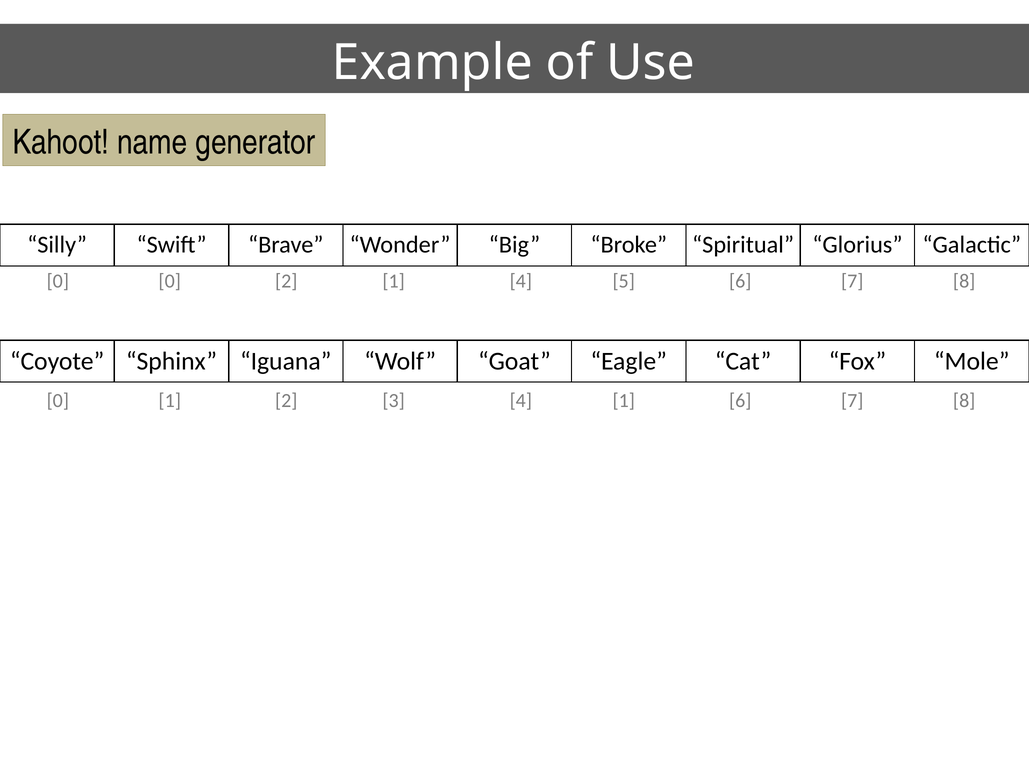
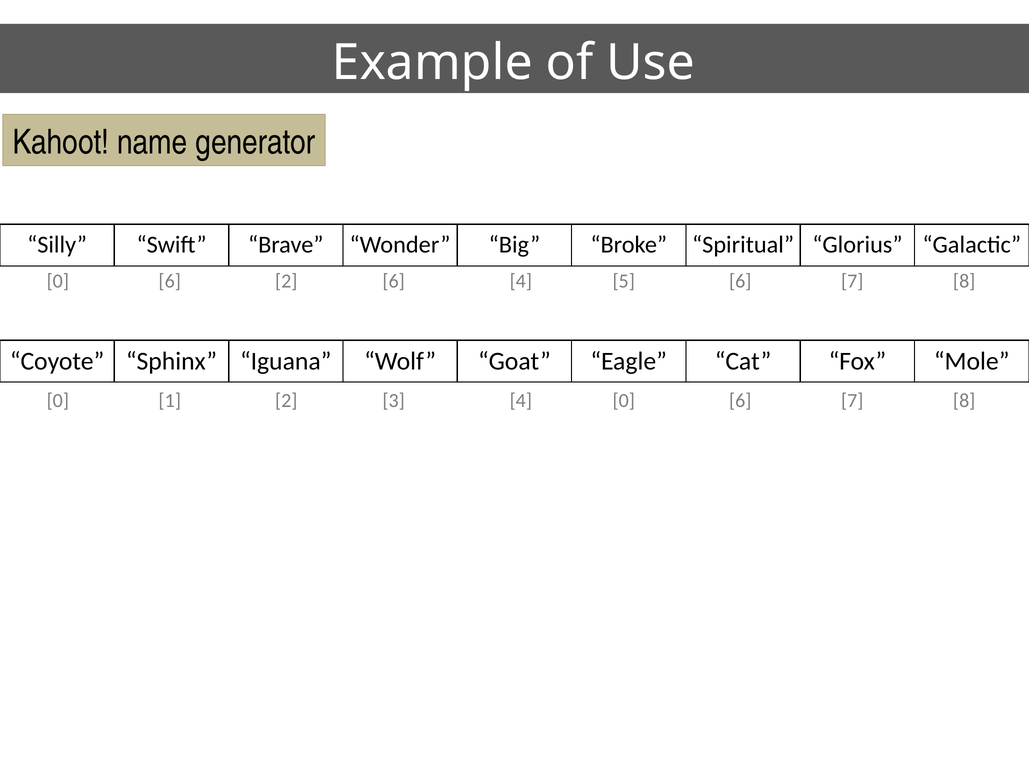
0 at (170, 281): 0 -> 6
2 1: 1 -> 6
4 1: 1 -> 0
